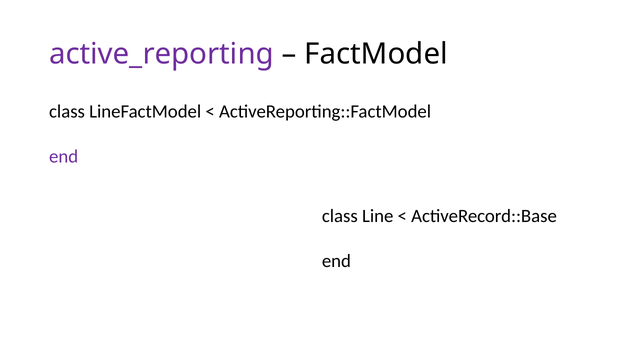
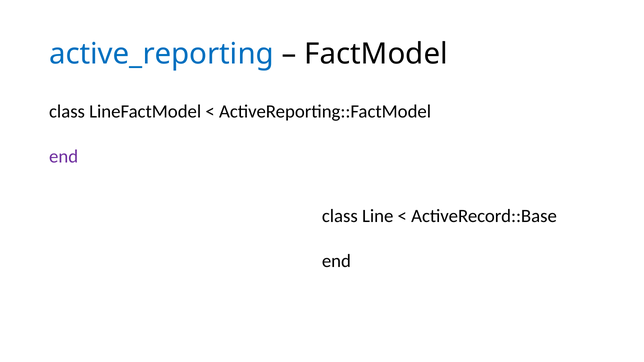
active_reporting colour: purple -> blue
